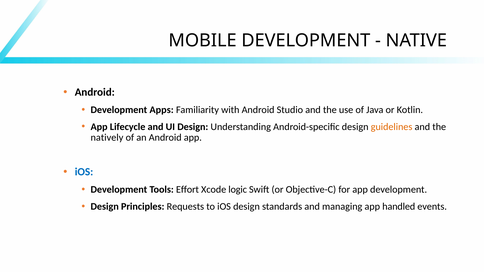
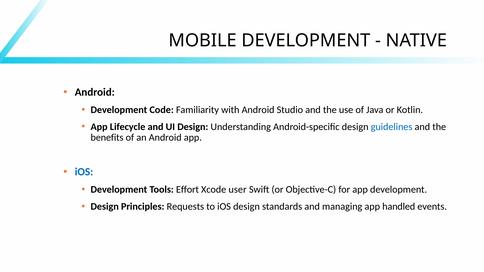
Apps: Apps -> Code
guidelines colour: orange -> blue
natively: natively -> benefits
logic: logic -> user
